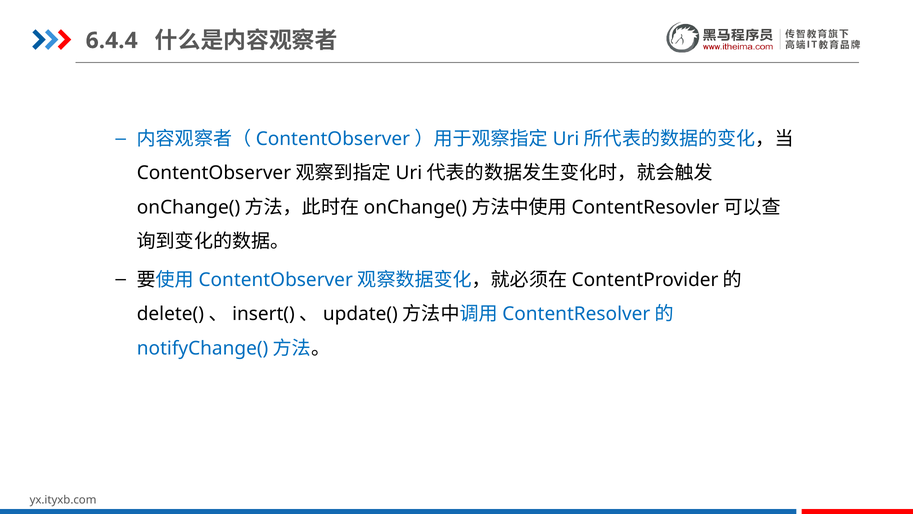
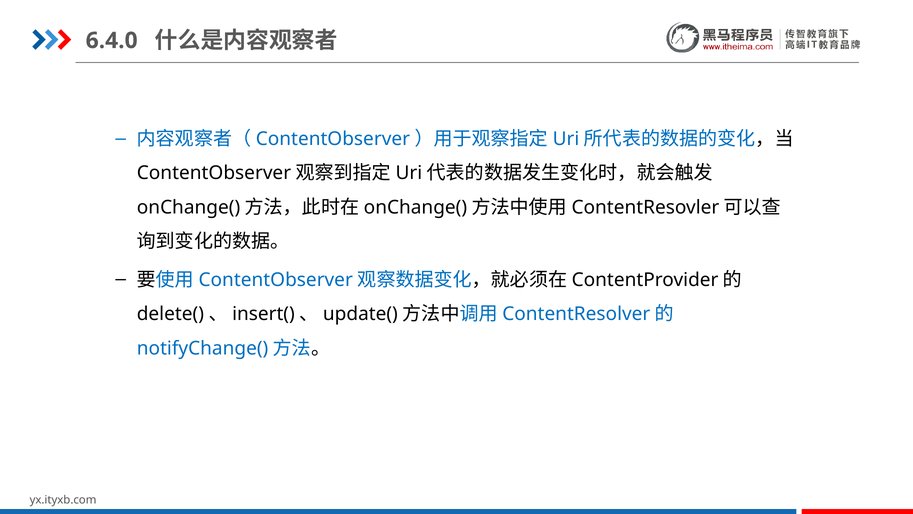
6.4.4: 6.4.4 -> 6.4.0
